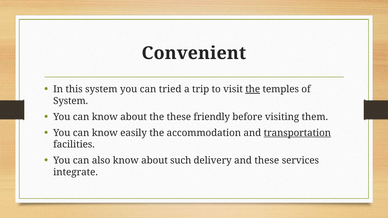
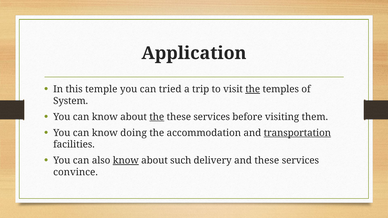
Convenient: Convenient -> Application
this system: system -> temple
the at (157, 117) underline: none -> present
friendly at (212, 117): friendly -> services
easily: easily -> doing
know at (126, 161) underline: none -> present
integrate: integrate -> convince
